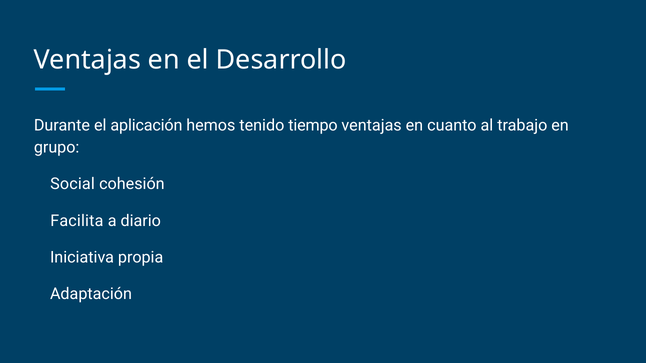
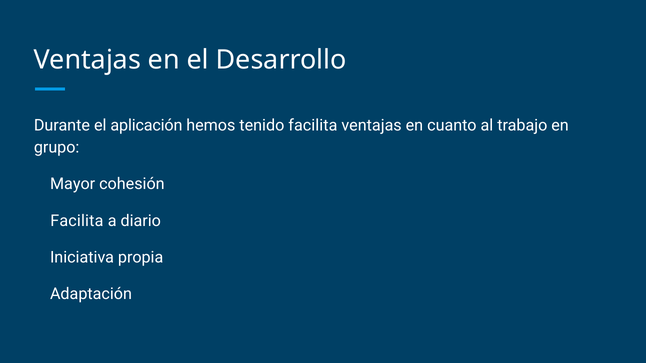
tenido tiempo: tiempo -> facilita
Social: Social -> Mayor
